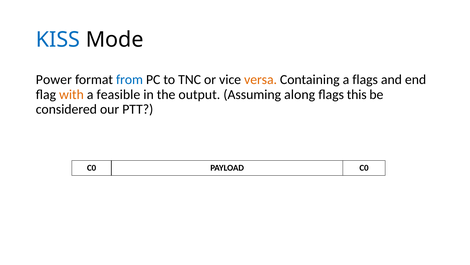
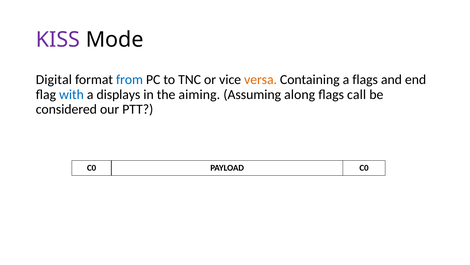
KISS colour: blue -> purple
Power: Power -> Digital
with colour: orange -> blue
feasible: feasible -> displays
output: output -> aiming
this: this -> call
